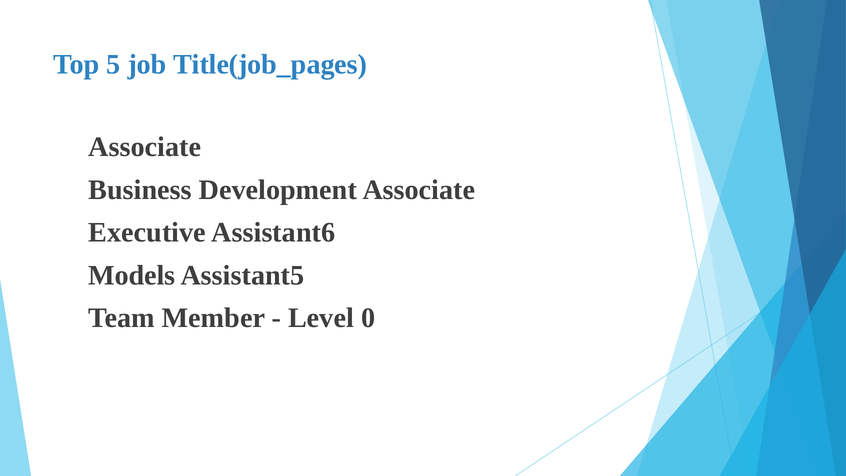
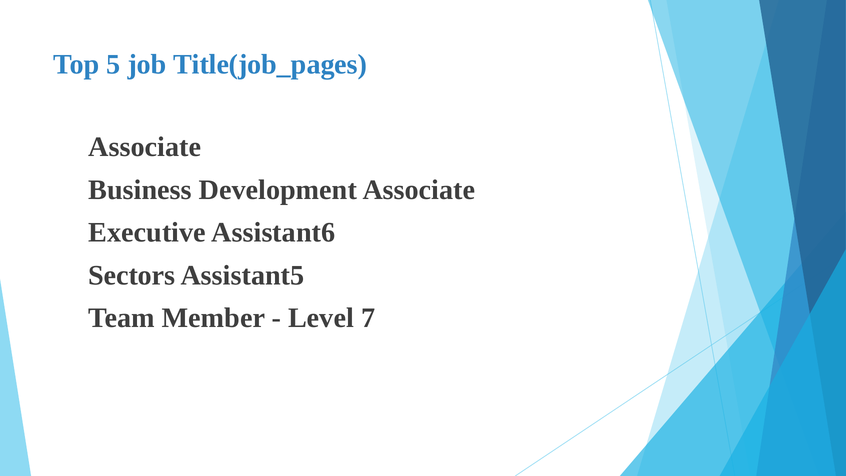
Models: Models -> Sectors
0: 0 -> 7
